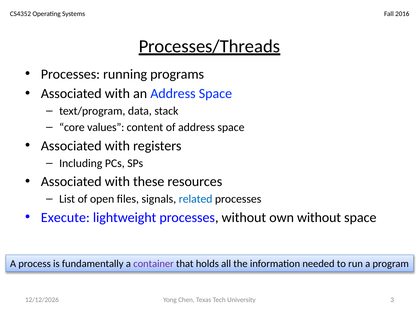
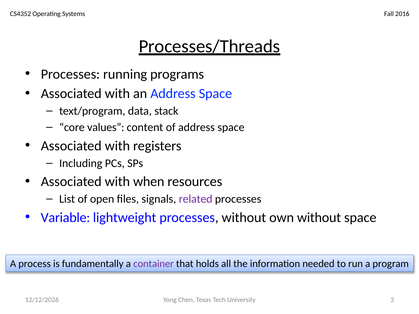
these: these -> when
related colour: blue -> purple
Execute: Execute -> Variable
